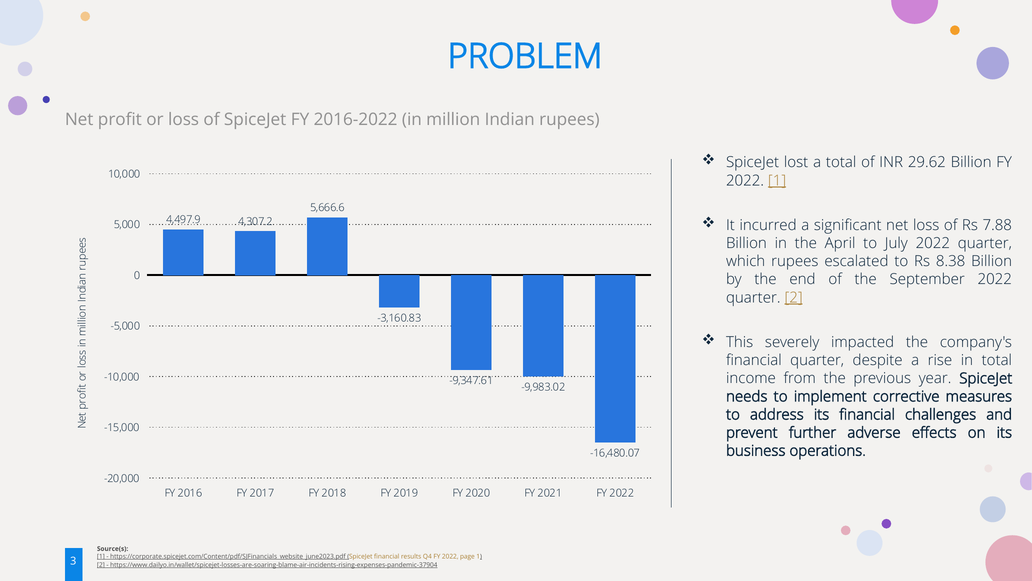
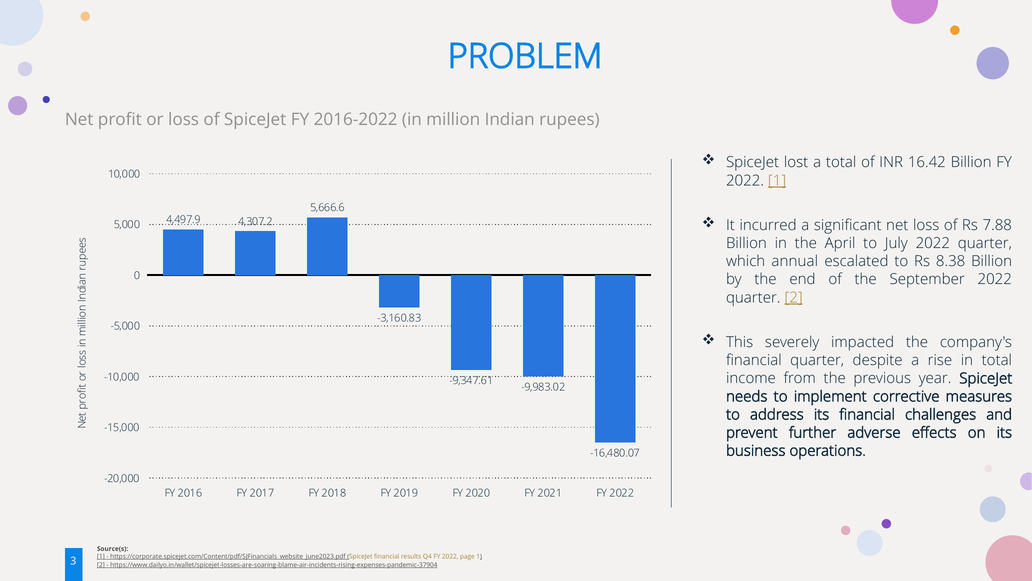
29.62: 29.62 -> 16.42
which rupees: rupees -> annual
